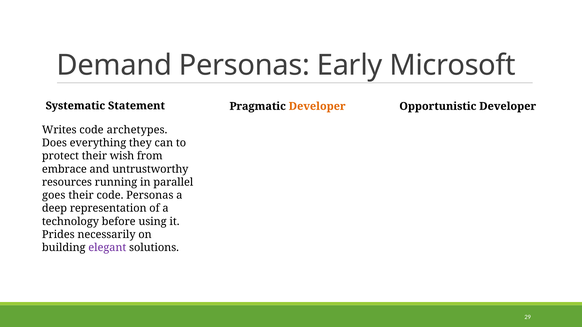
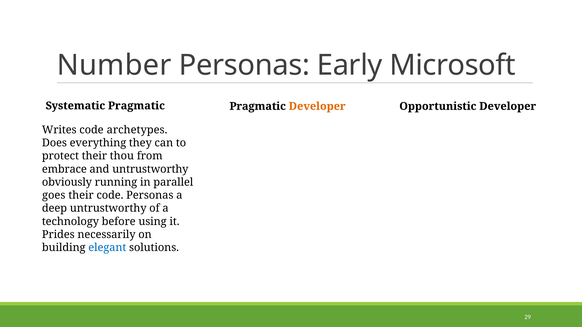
Demand: Demand -> Number
Systematic Statement: Statement -> Pragmatic
wish: wish -> thou
resources: resources -> obviously
deep representation: representation -> untrustworthy
elegant colour: purple -> blue
